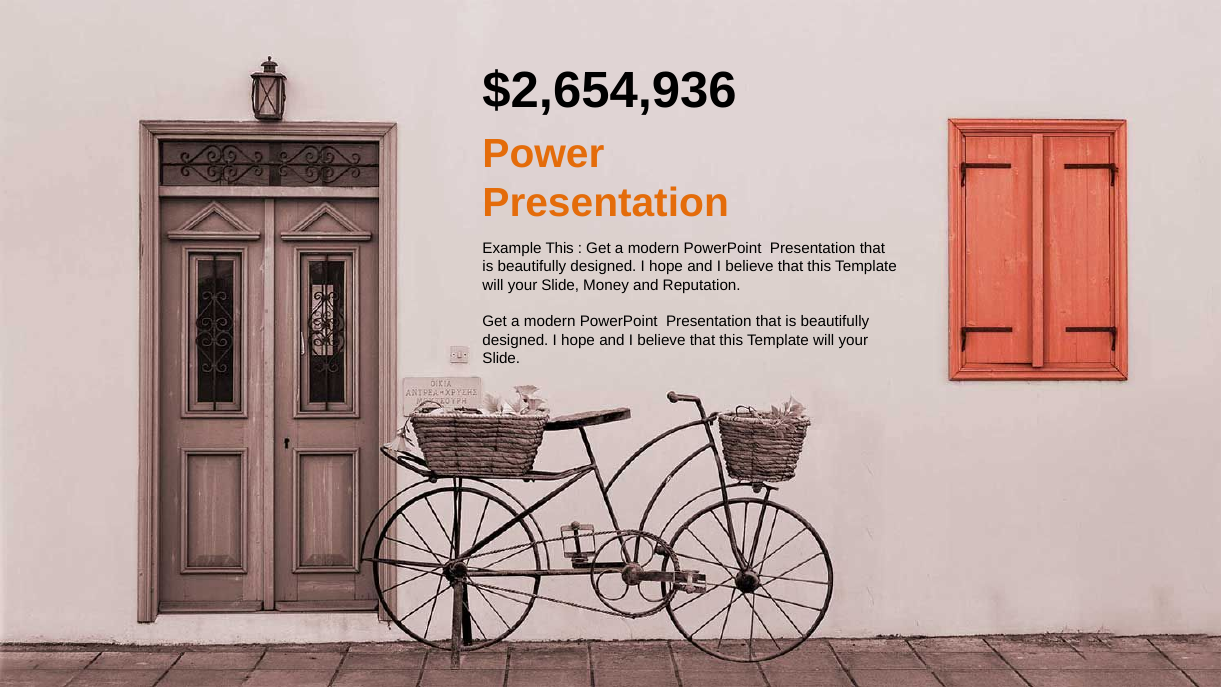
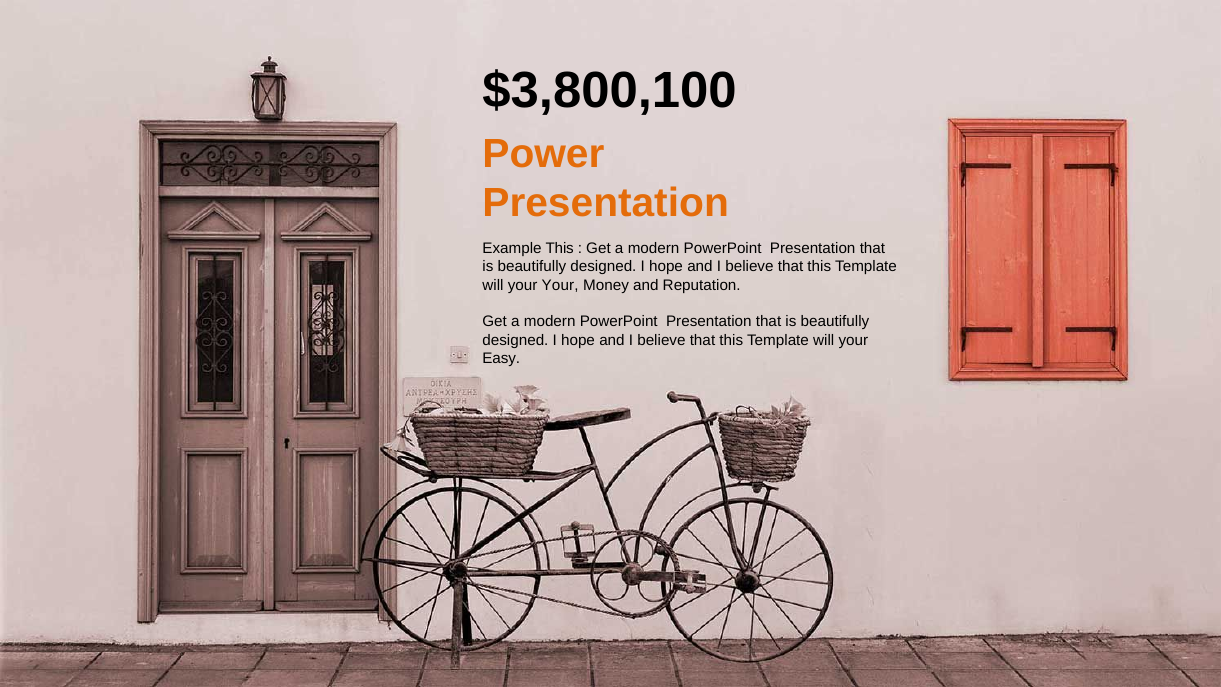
$2,654,936: $2,654,936 -> $3,800,100
Slide at (560, 285): Slide -> Your
Slide at (501, 358): Slide -> Easy
